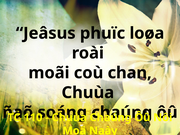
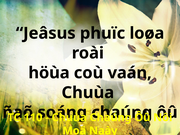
moãi: moãi -> höùa
chan: chan -> vaán
